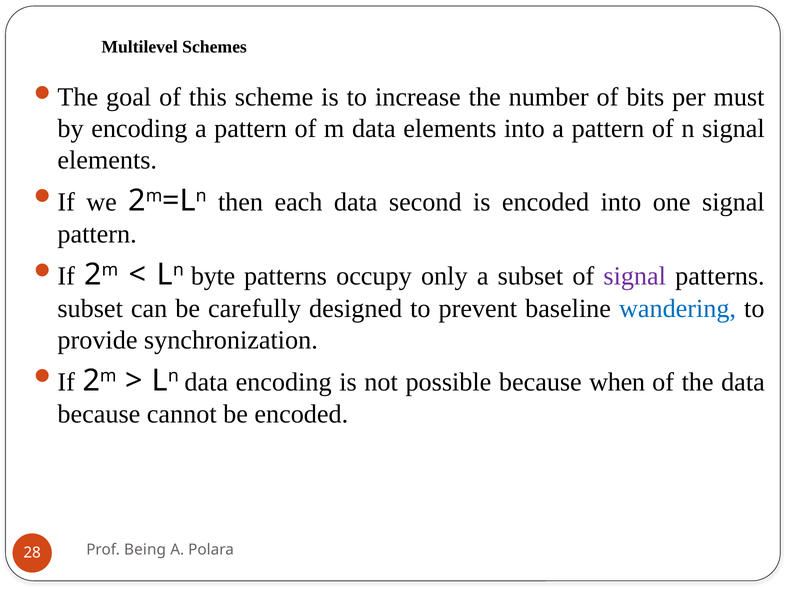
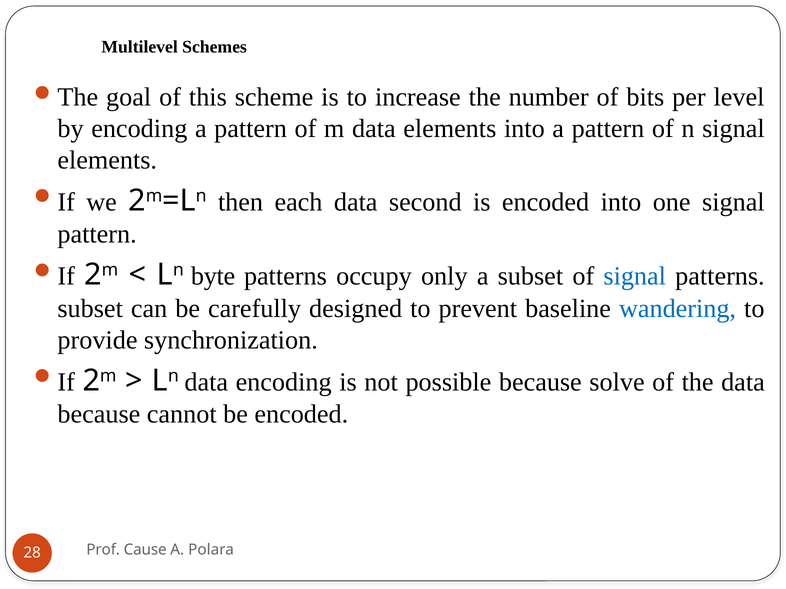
must: must -> level
signal at (635, 277) colour: purple -> blue
when: when -> solve
Being: Being -> Cause
